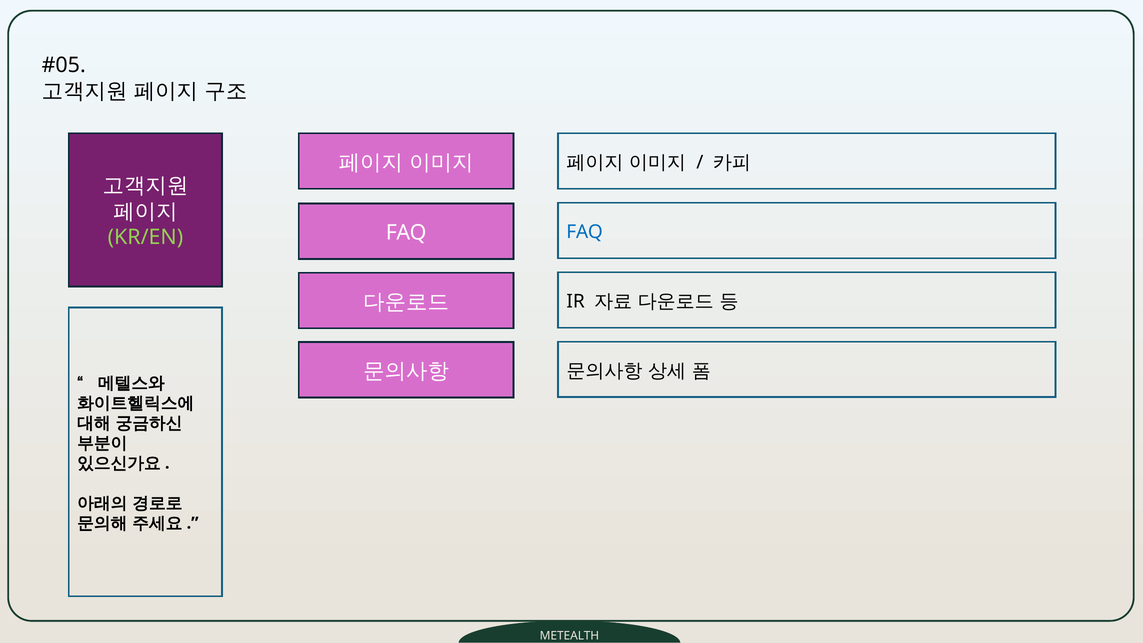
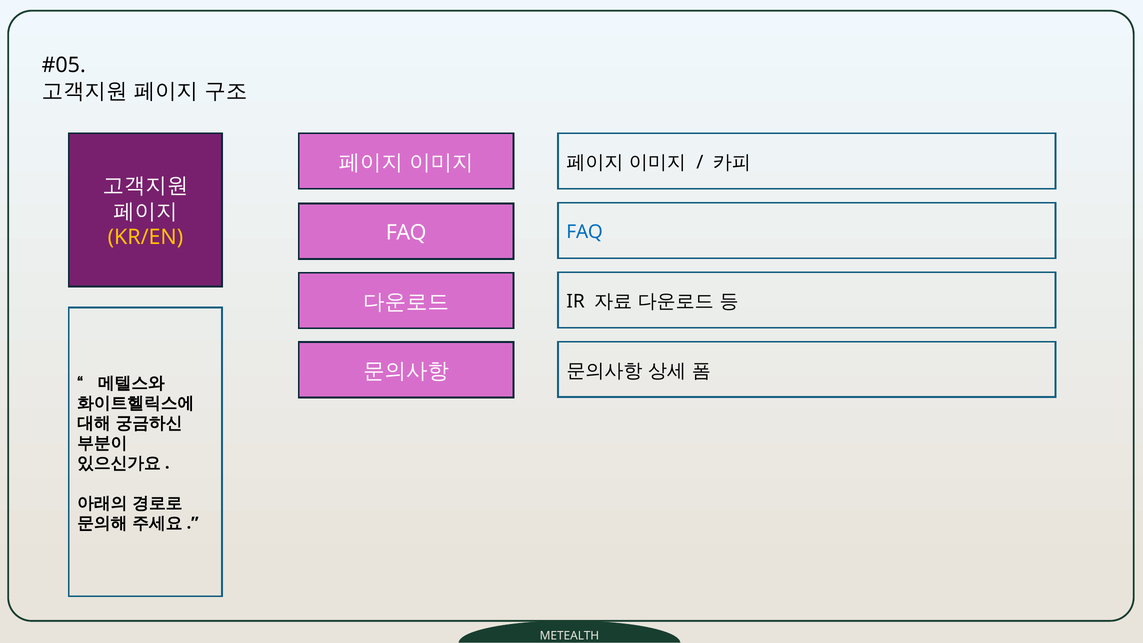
KR/EN colour: light green -> yellow
